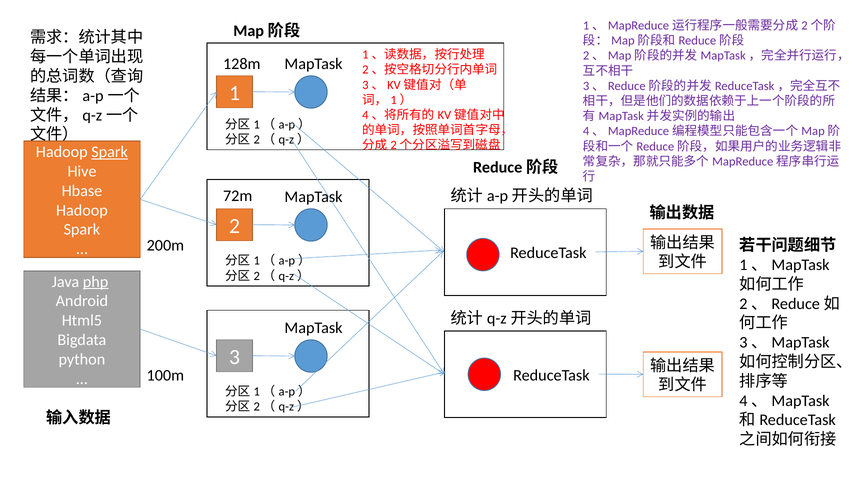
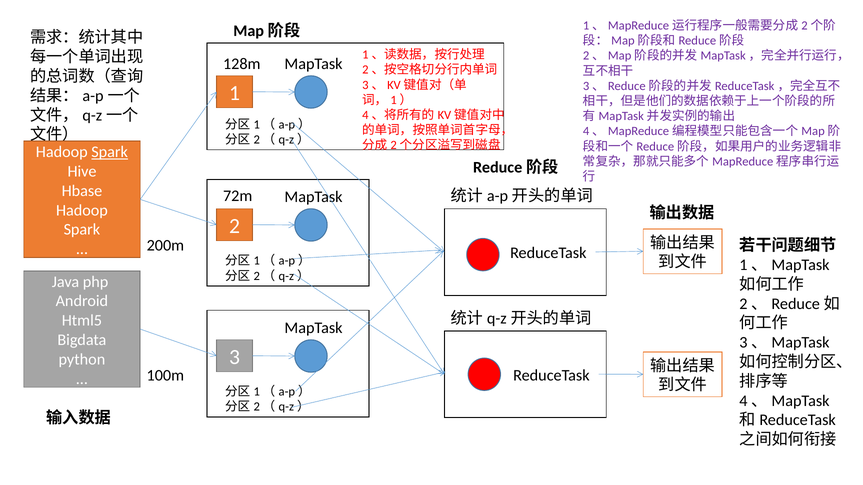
php underline: present -> none
